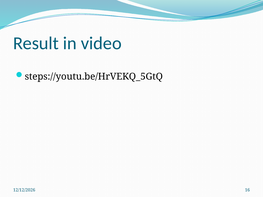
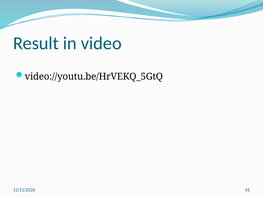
steps://youtu.be/HrVEKQ_5GtQ: steps://youtu.be/HrVEKQ_5GtQ -> video://youtu.be/HrVEKQ_5GtQ
